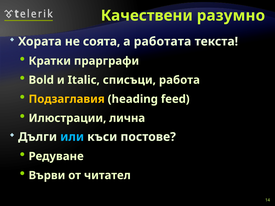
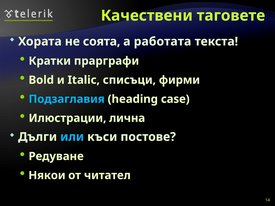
разумно: разумно -> таговете
работа: работа -> фирми
Подзаглавия colour: yellow -> light blue
feed: feed -> case
Върви: Върви -> Някои
